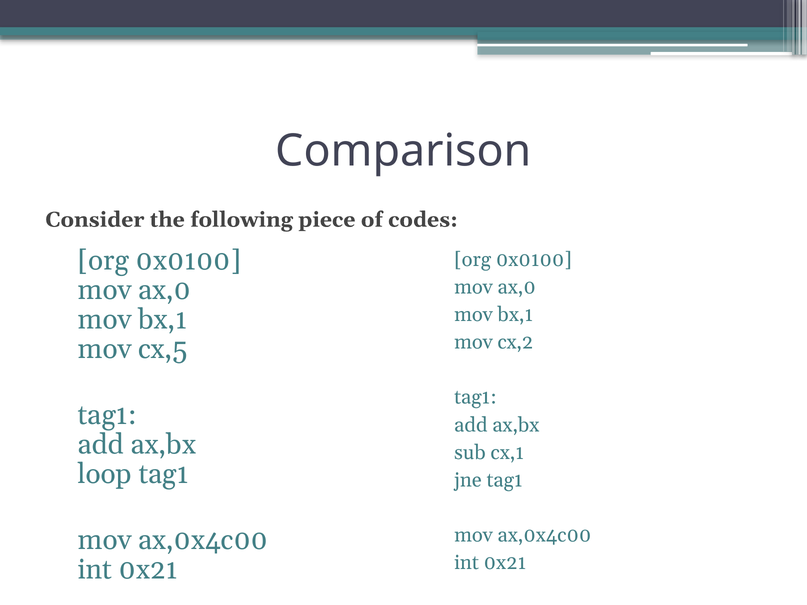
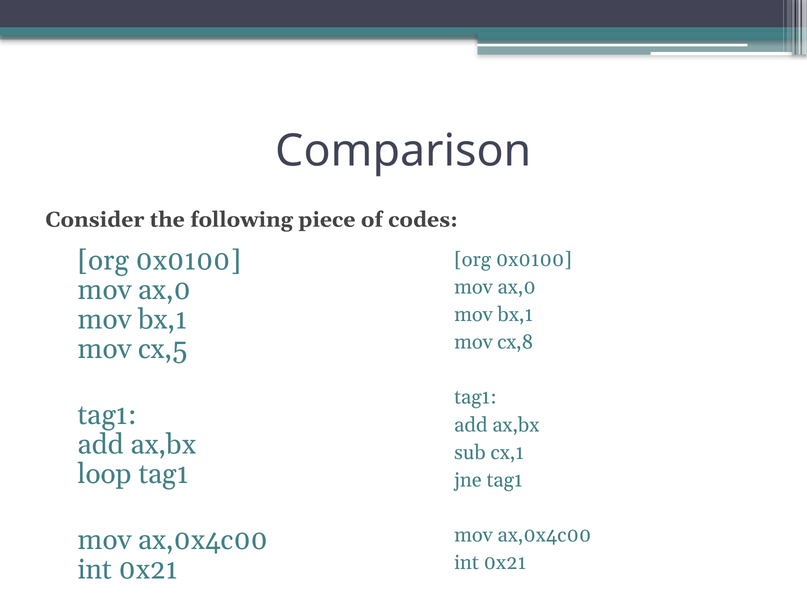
cx,2: cx,2 -> cx,8
